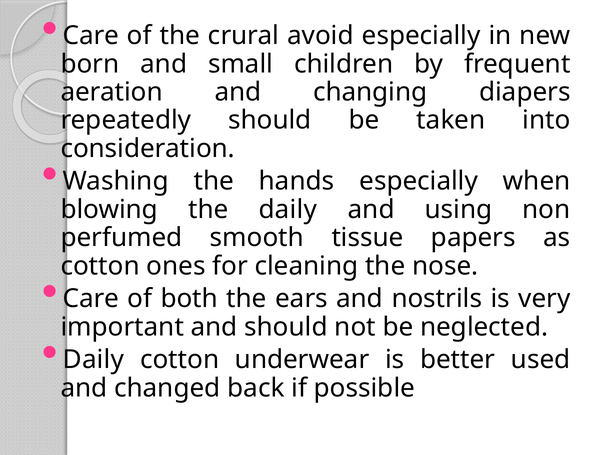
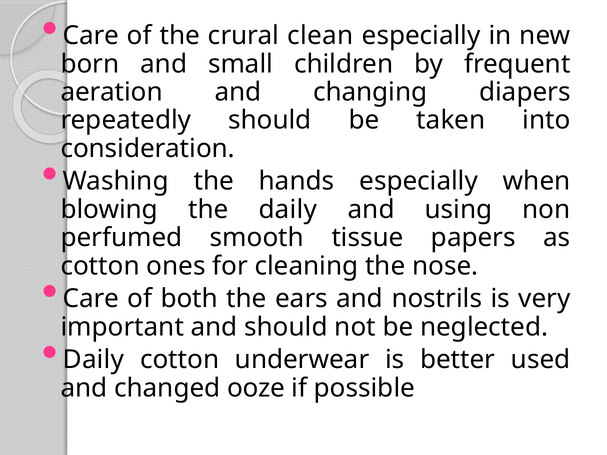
avoid: avoid -> clean
back: back -> ooze
